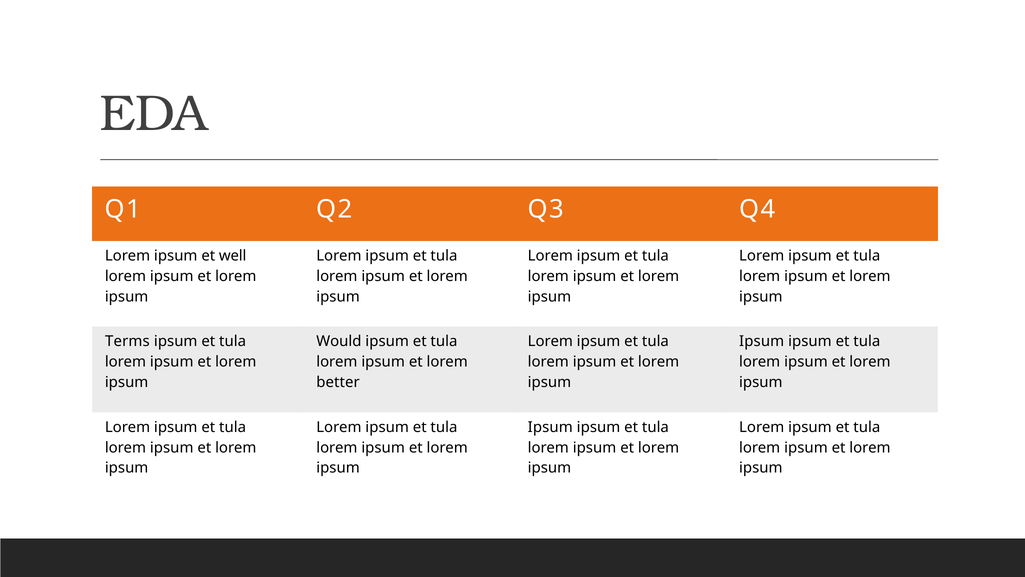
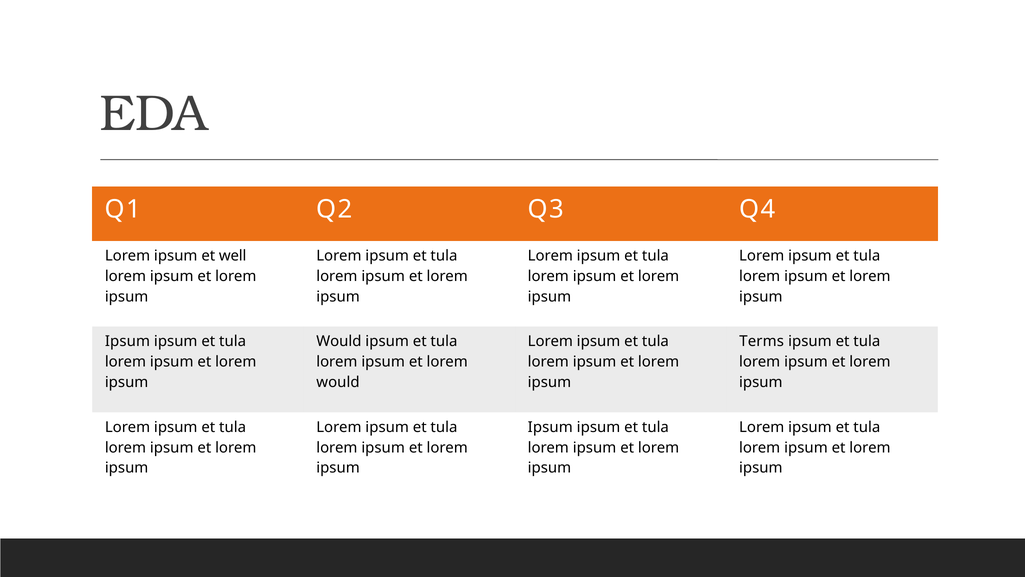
Terms at (127, 341): Terms -> Ipsum
Ipsum at (762, 341): Ipsum -> Terms
better at (338, 382): better -> would
